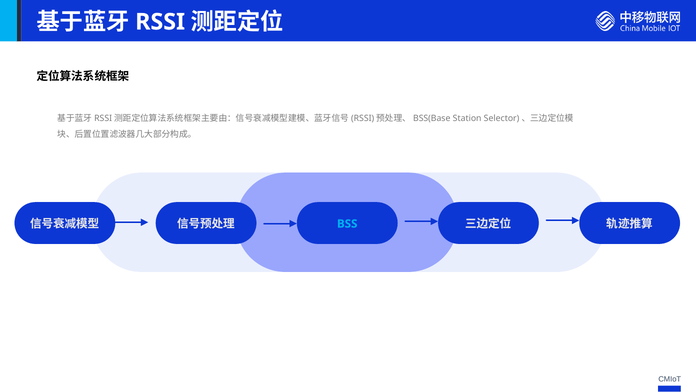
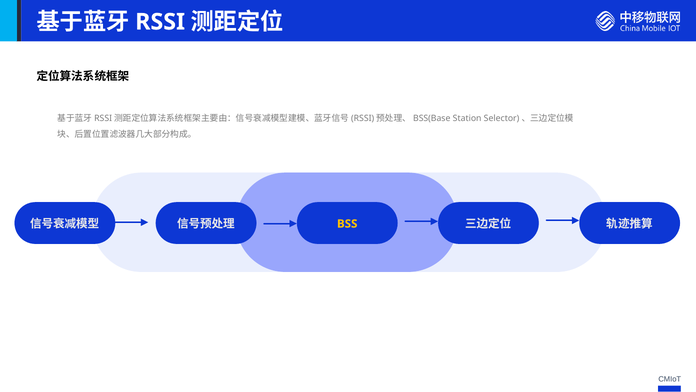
BSS colour: light blue -> yellow
